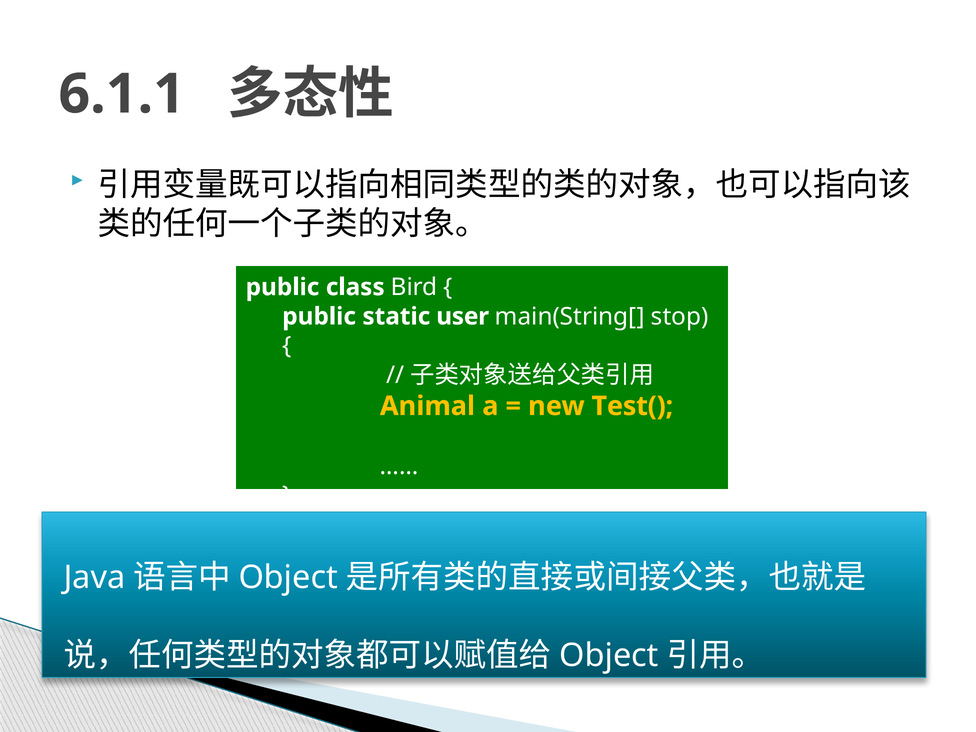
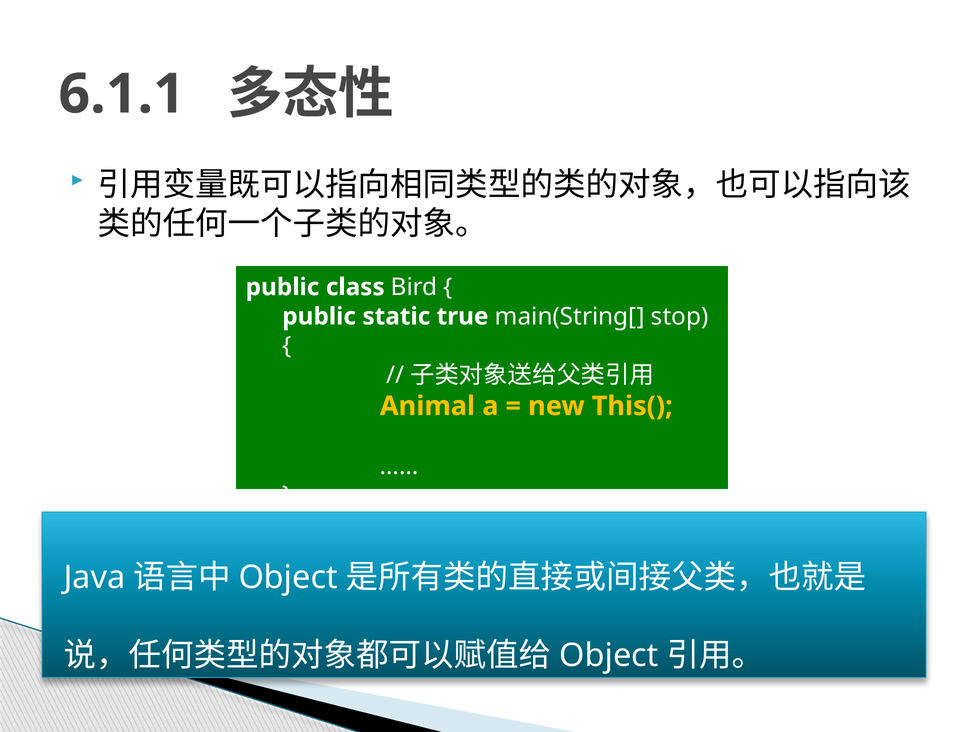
user: user -> true
Test(: Test( -> This(
